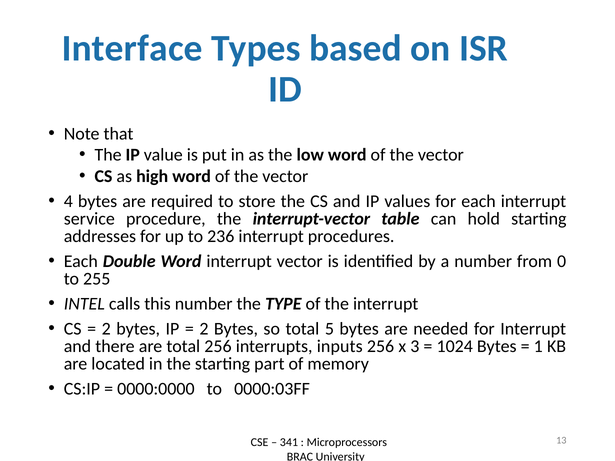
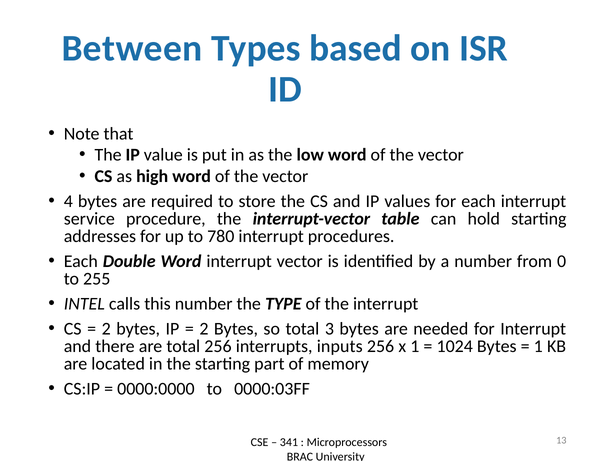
Interface: Interface -> Between
236: 236 -> 780
5: 5 -> 3
x 3: 3 -> 1
